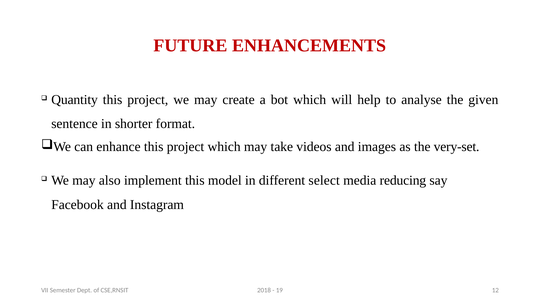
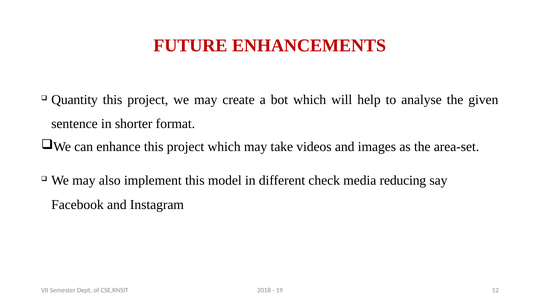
very-set: very-set -> area-set
select: select -> check
